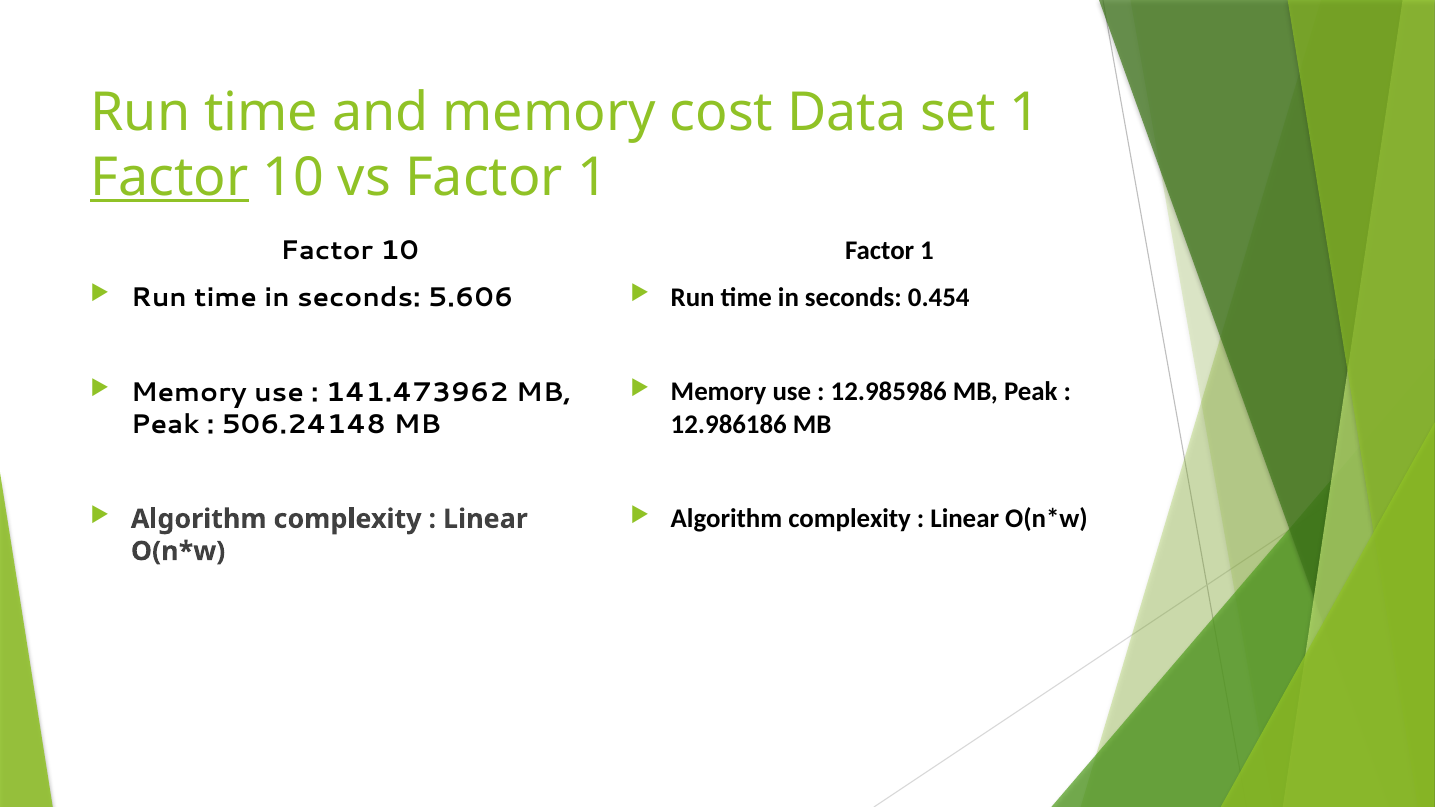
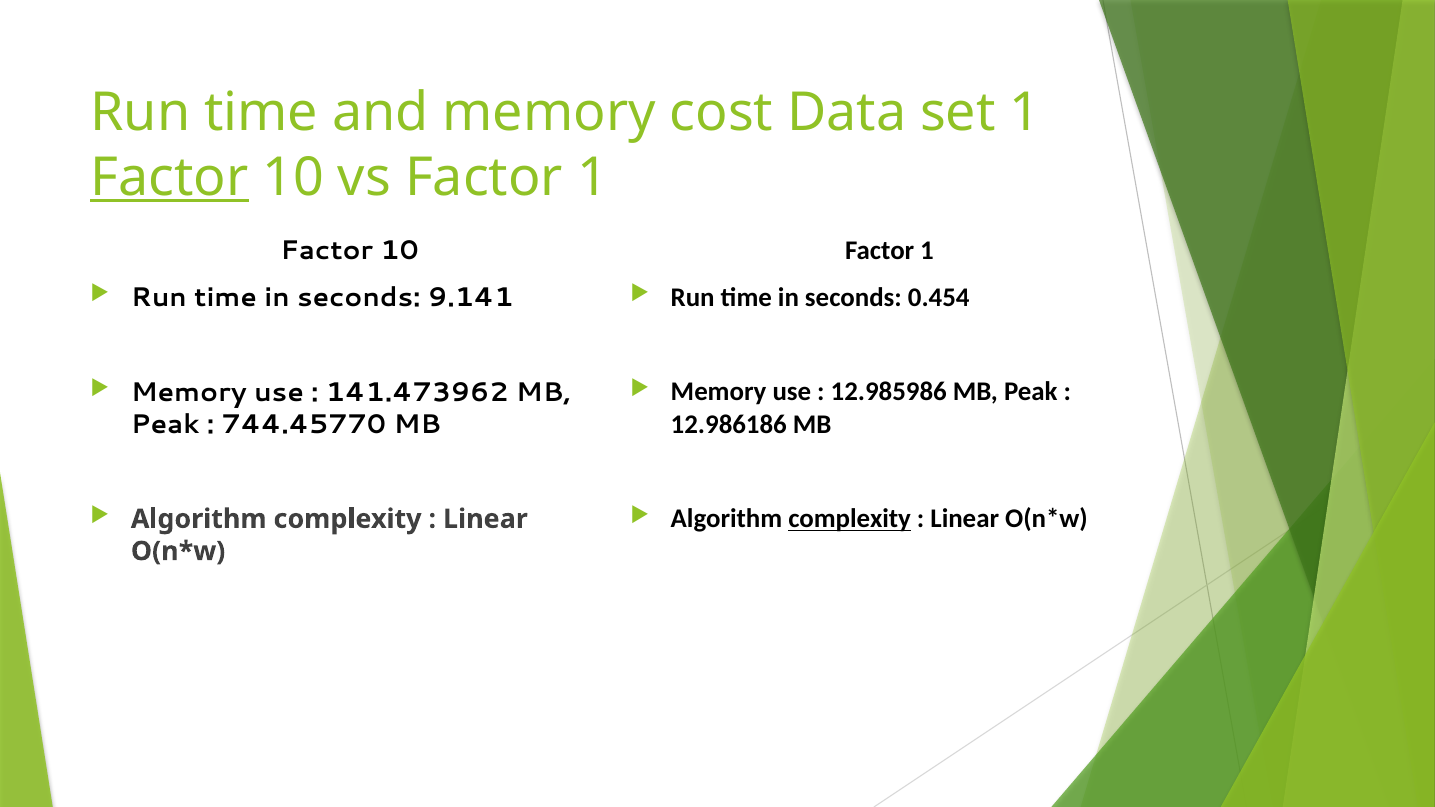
5.606: 5.606 -> 9.141
506.24148: 506.24148 -> 744.45770
complexity at (850, 519) underline: none -> present
